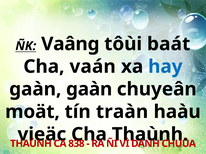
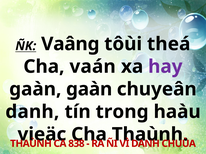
baát: baát -> theá
hay colour: blue -> purple
moät at (32, 112): moät -> danh
traàn: traàn -> trong
